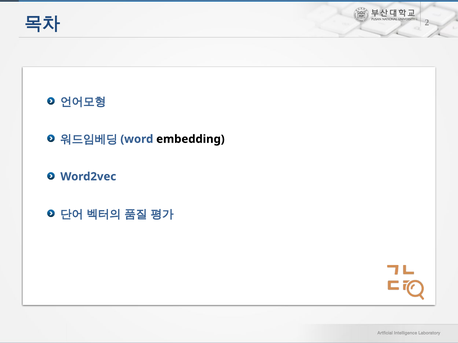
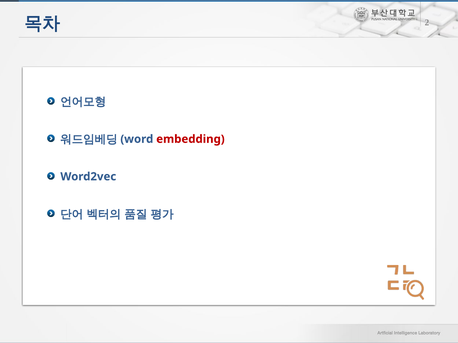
embedding colour: black -> red
